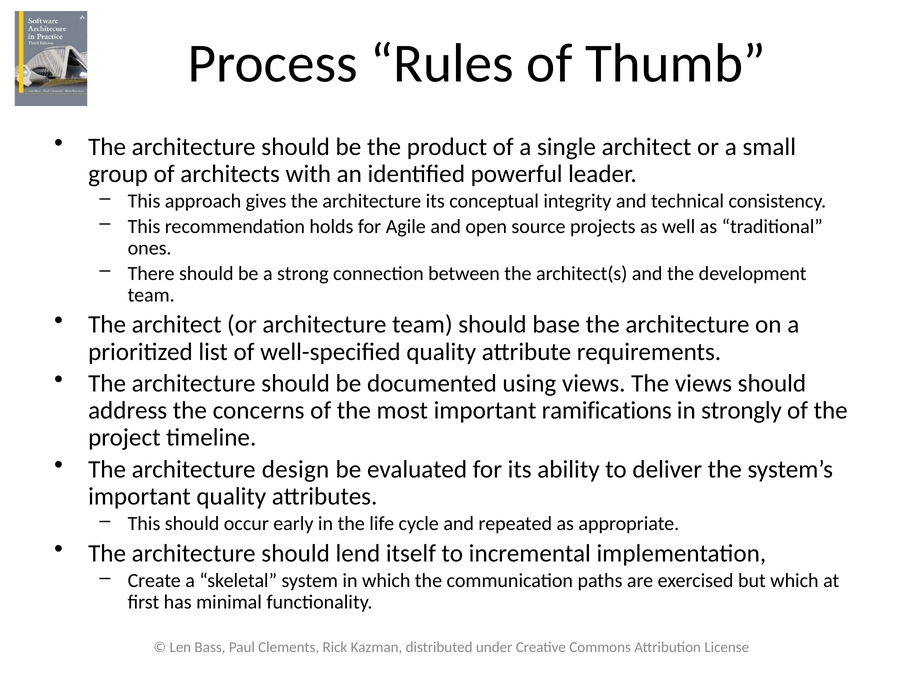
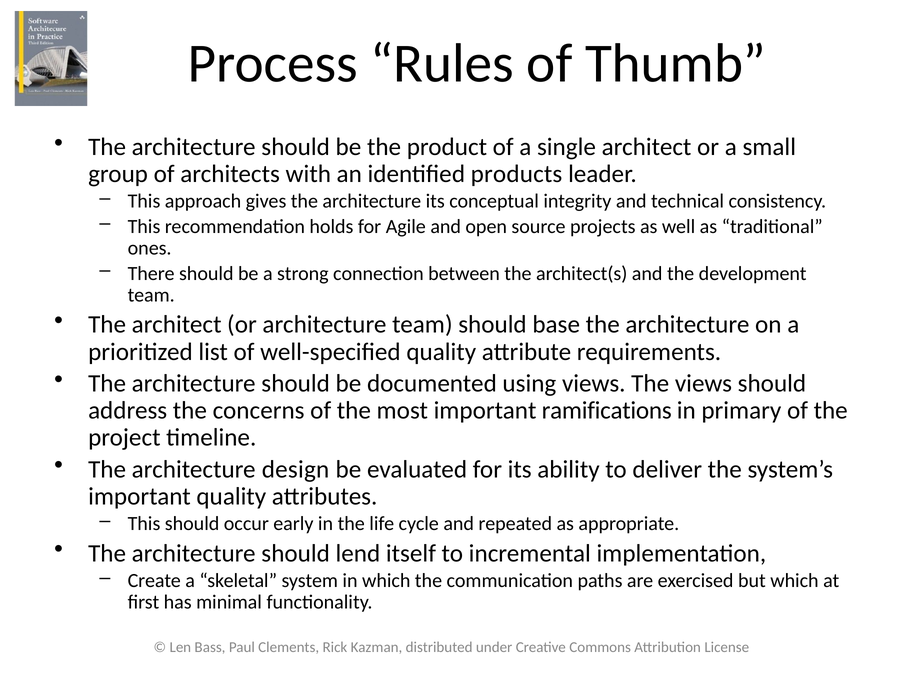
powerful: powerful -> products
strongly: strongly -> primary
